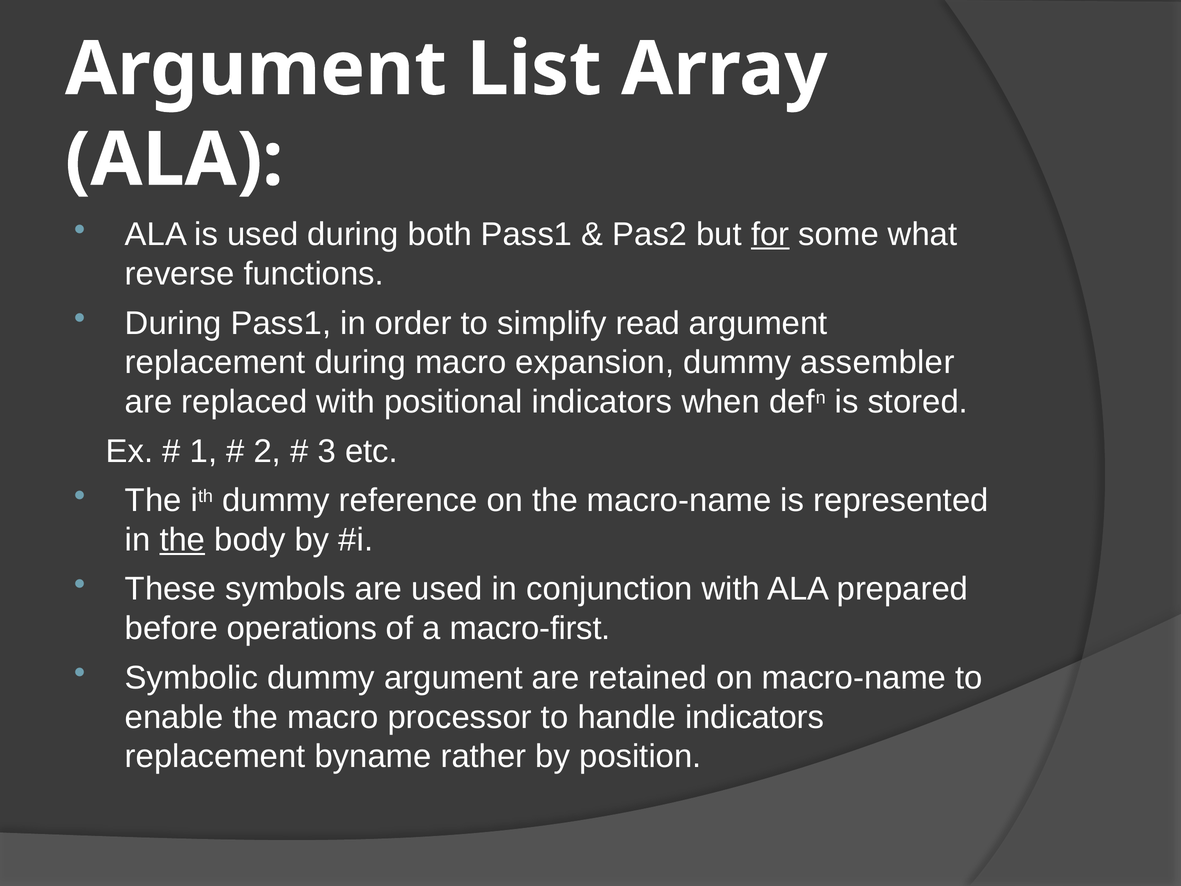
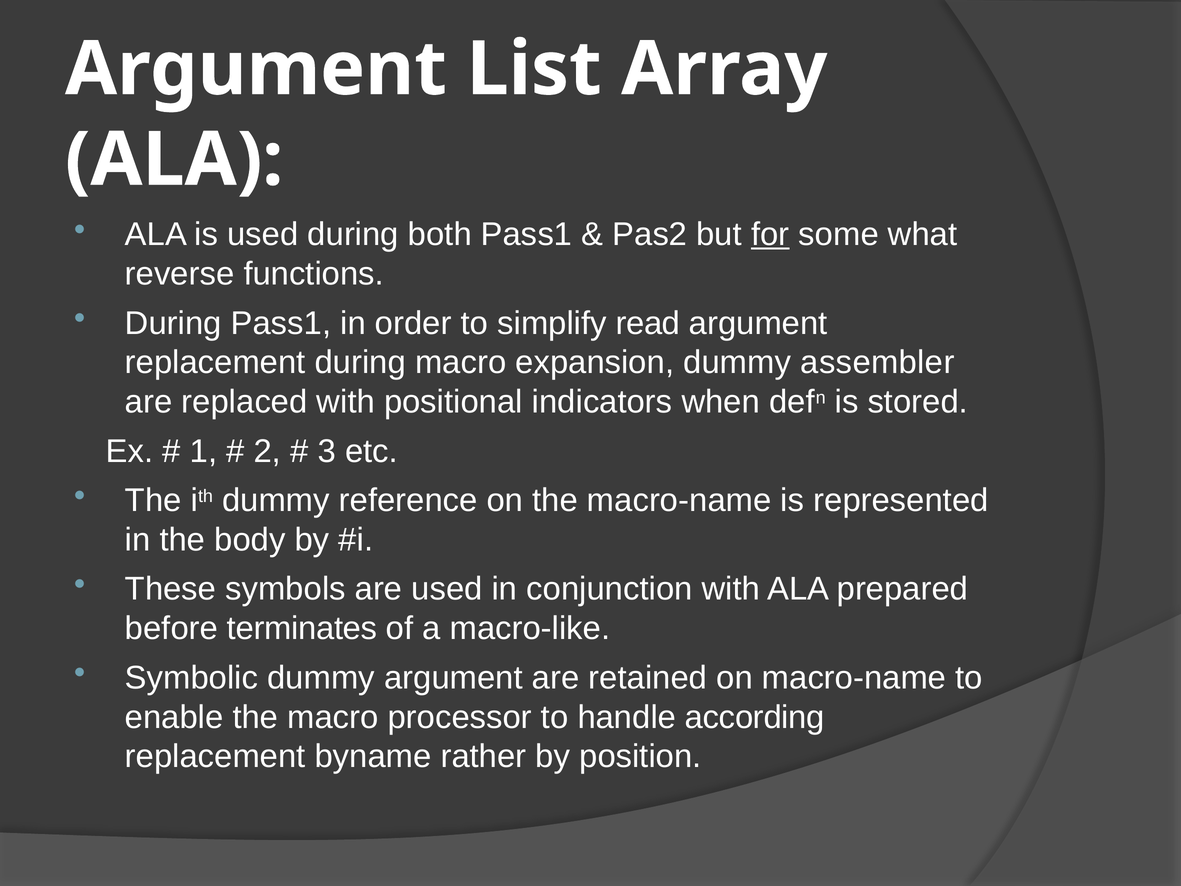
the at (182, 540) underline: present -> none
operations: operations -> terminates
macro-first: macro-first -> macro-like
handle indicators: indicators -> according
